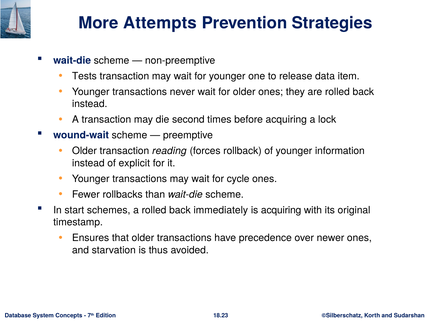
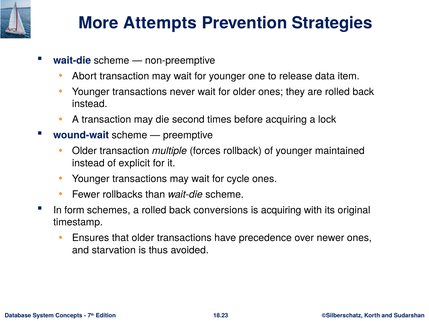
Tests: Tests -> Abort
reading: reading -> multiple
information: information -> maintained
start: start -> form
immediately: immediately -> conversions
